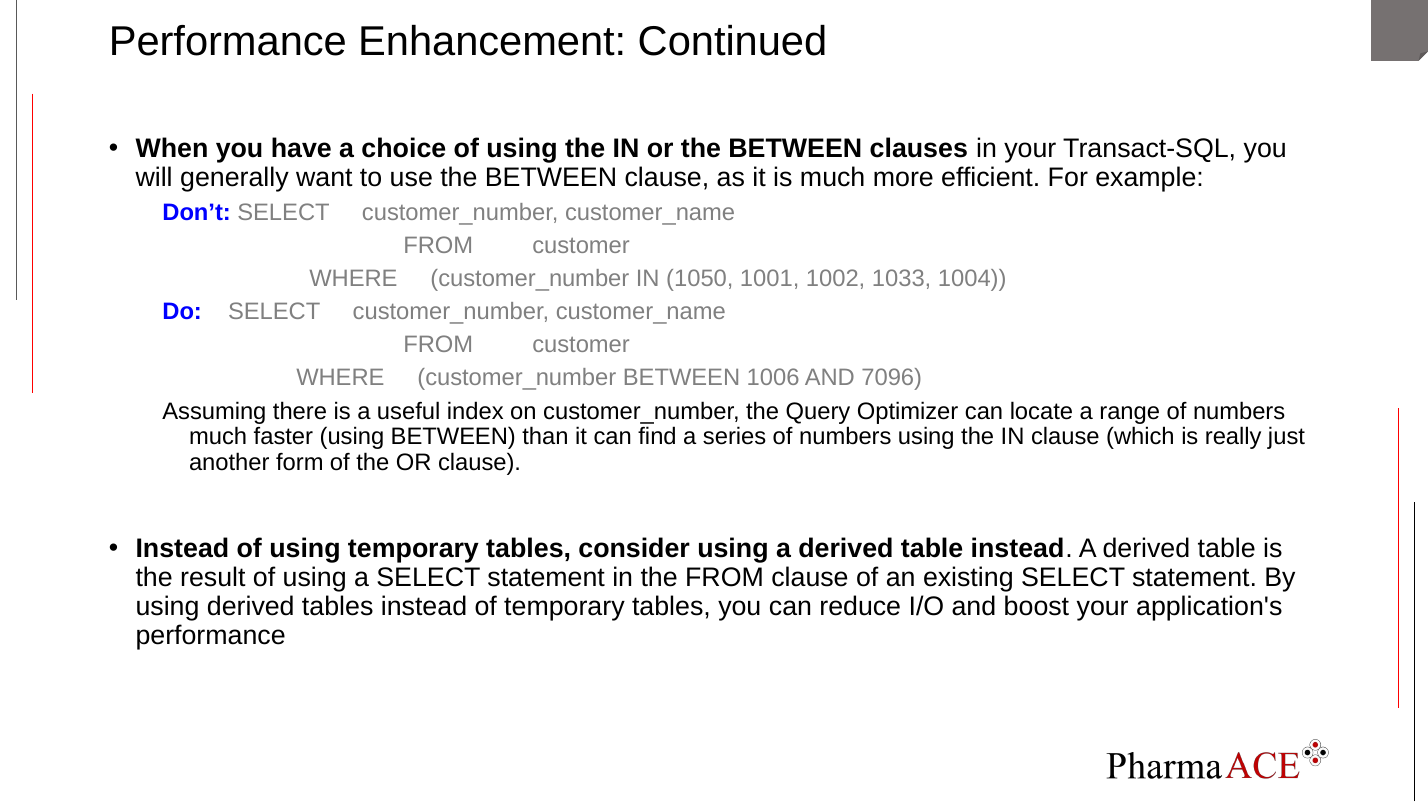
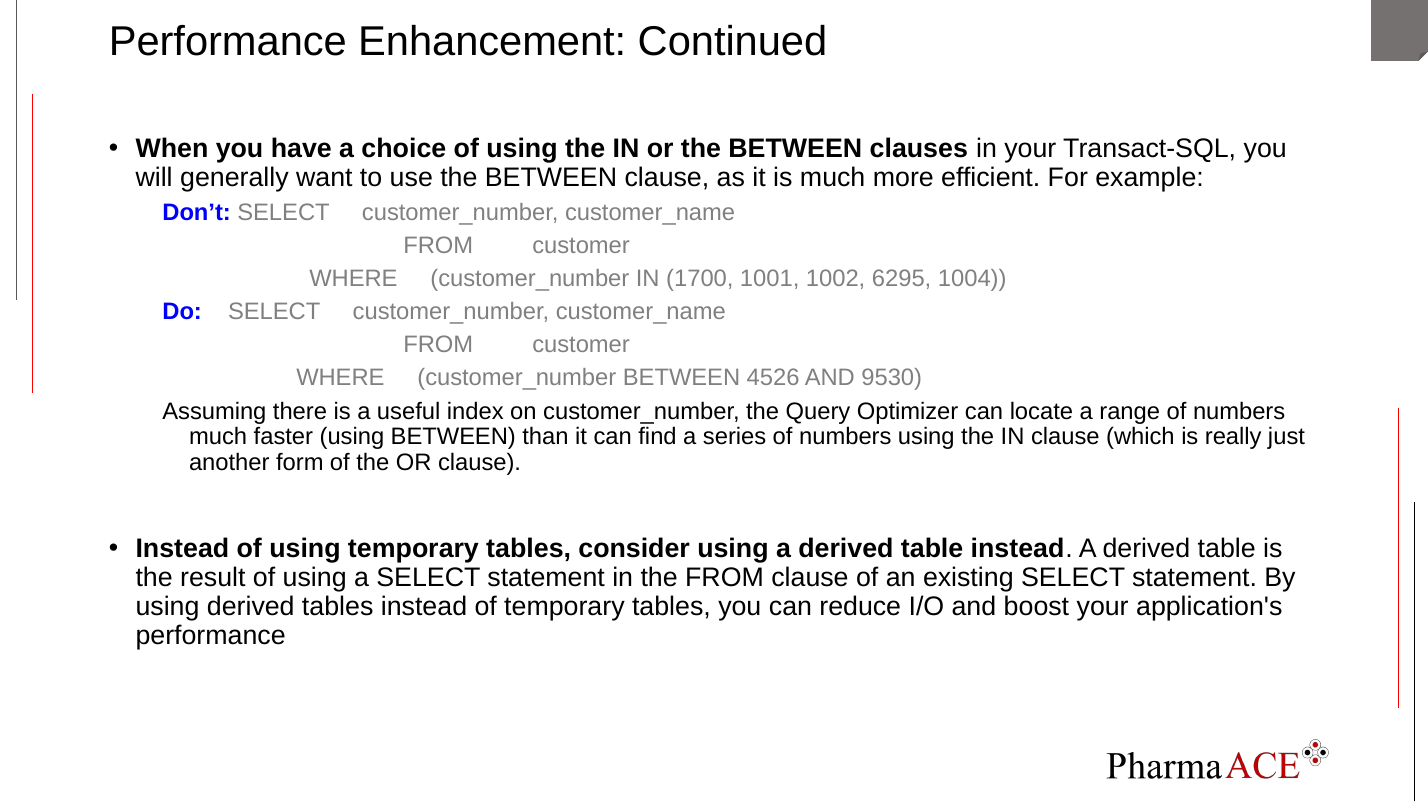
1050: 1050 -> 1700
1033: 1033 -> 6295
1006: 1006 -> 4526
7096: 7096 -> 9530
